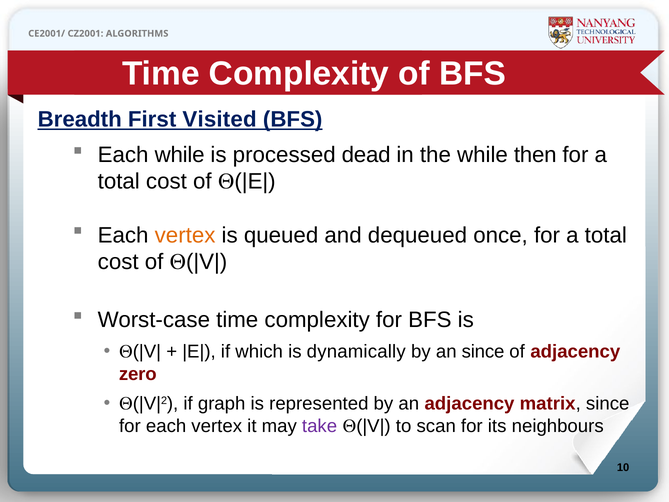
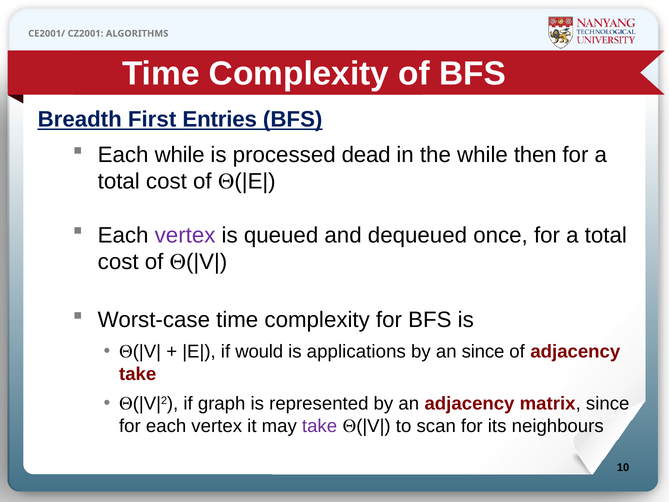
Visited: Visited -> Entries
vertex at (185, 235) colour: orange -> purple
which: which -> would
dynamically: dynamically -> applications
zero at (138, 374): zero -> take
